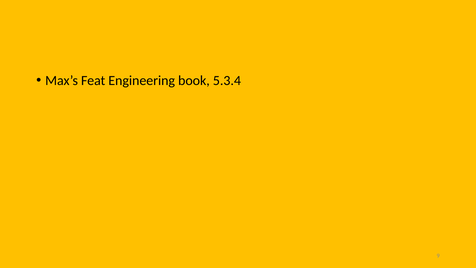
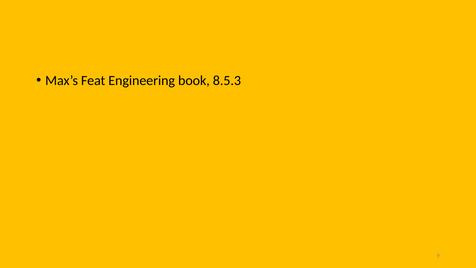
5.3.4: 5.3.4 -> 8.5.3
